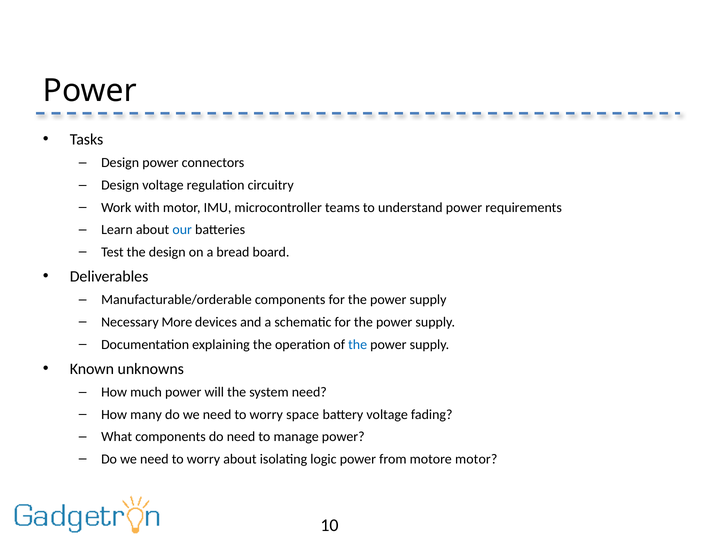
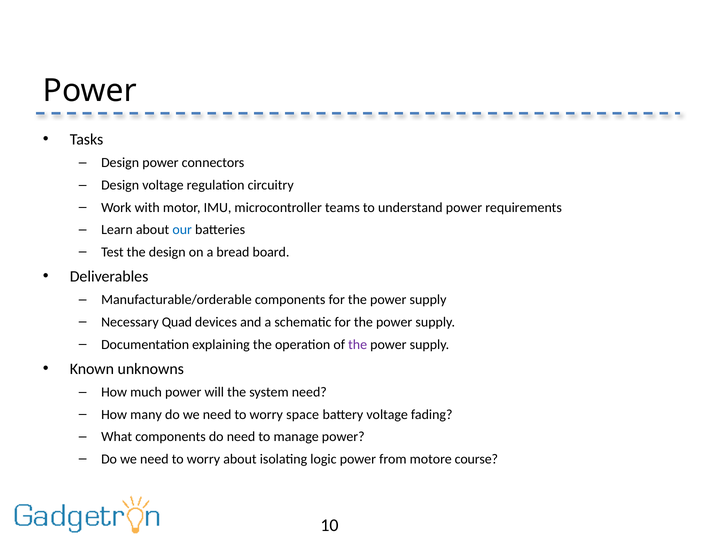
More: More -> Quad
the at (358, 344) colour: blue -> purple
motore motor: motor -> course
